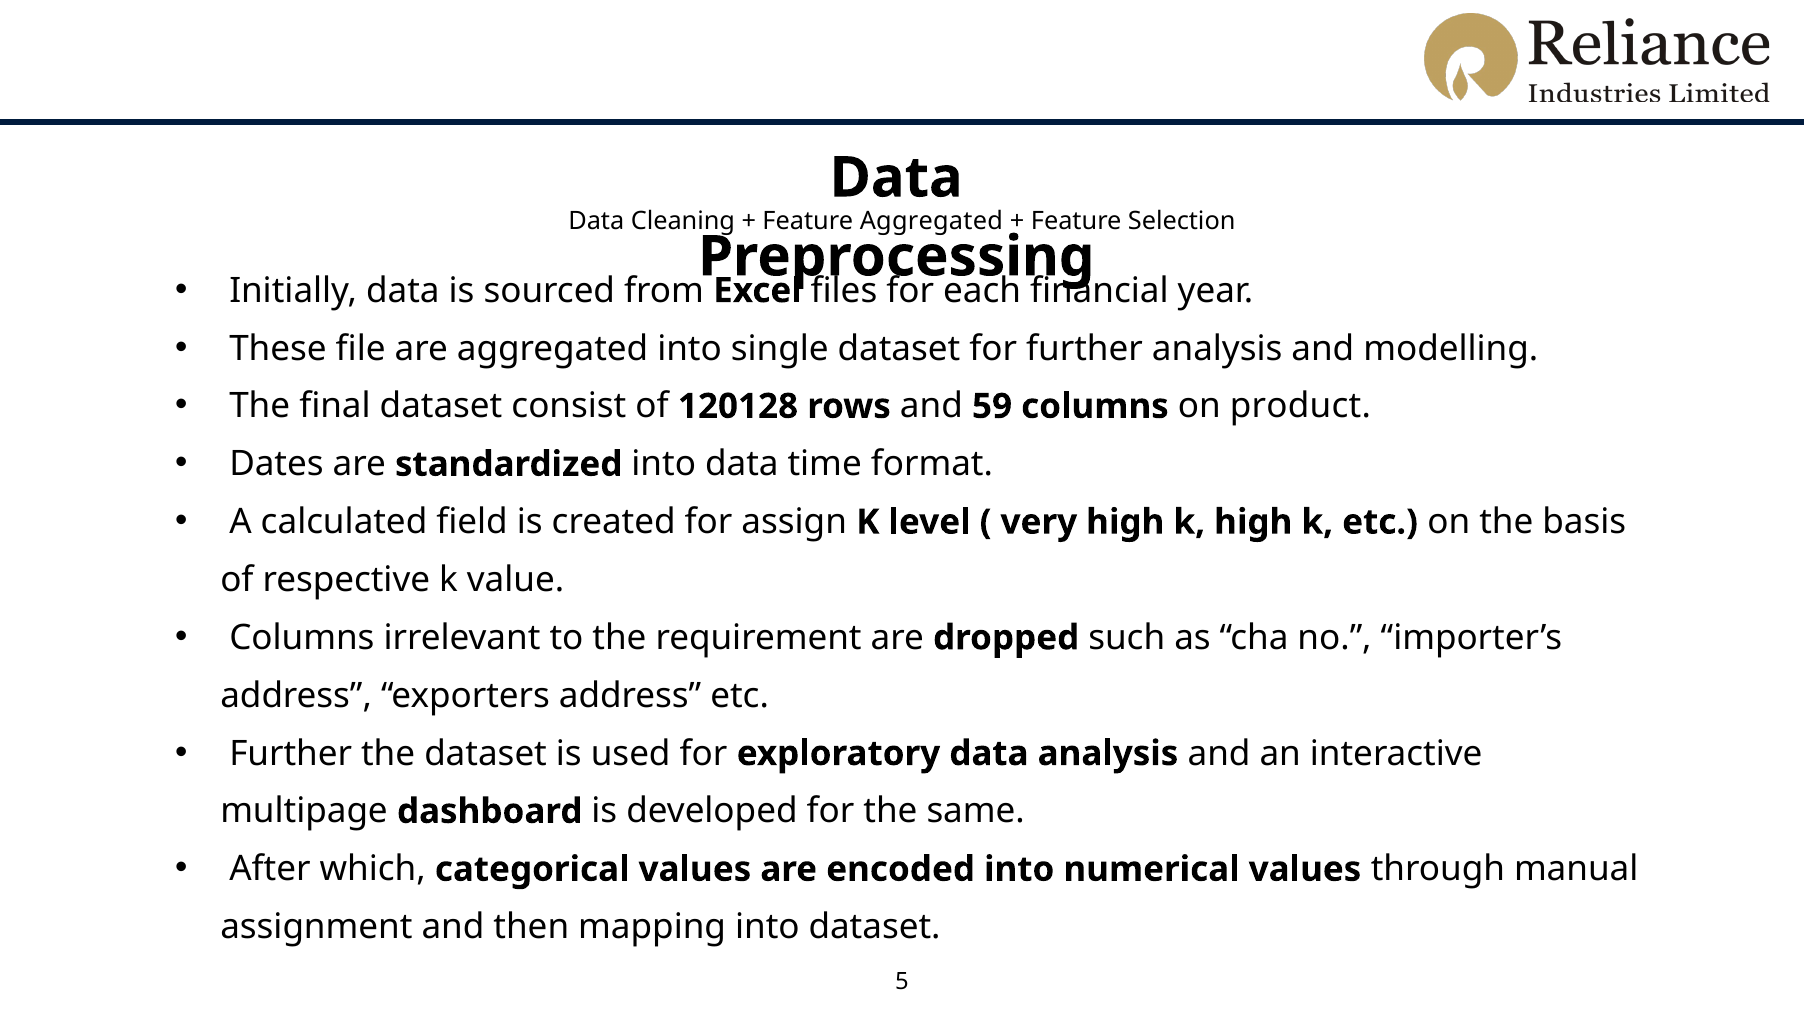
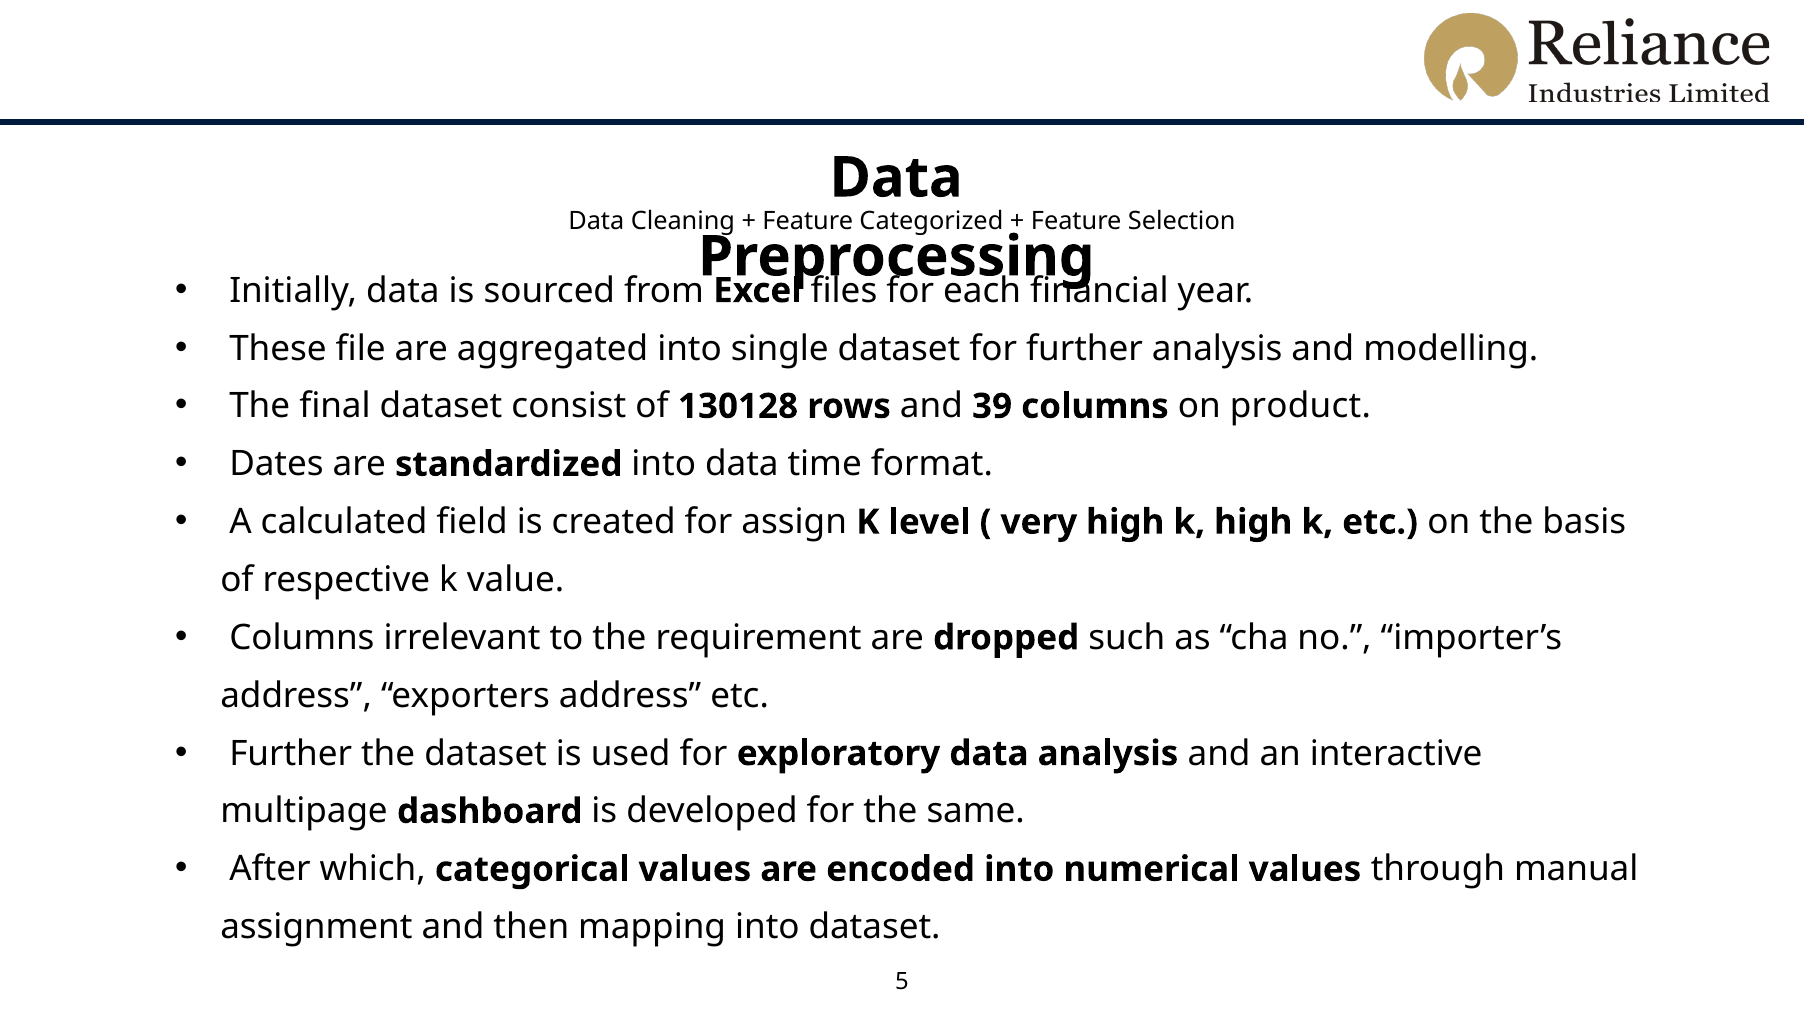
Feature Aggregated: Aggregated -> Categorized
120128: 120128 -> 130128
59: 59 -> 39
